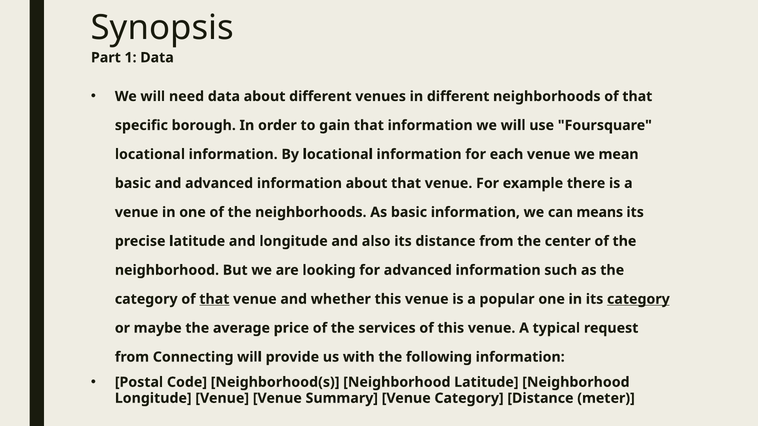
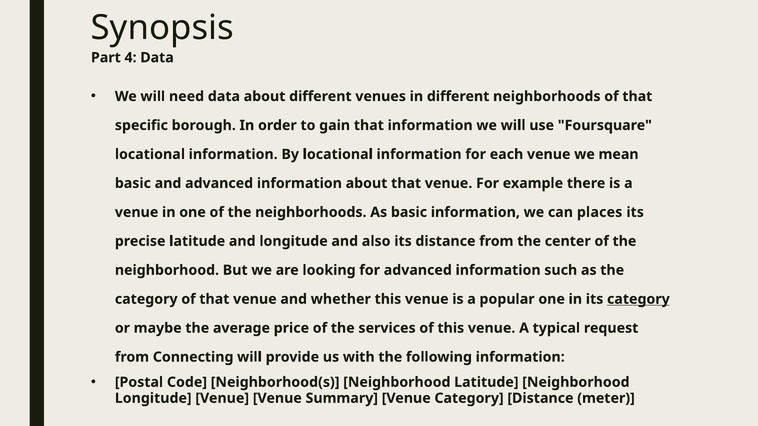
1: 1 -> 4
means: means -> places
that at (214, 299) underline: present -> none
